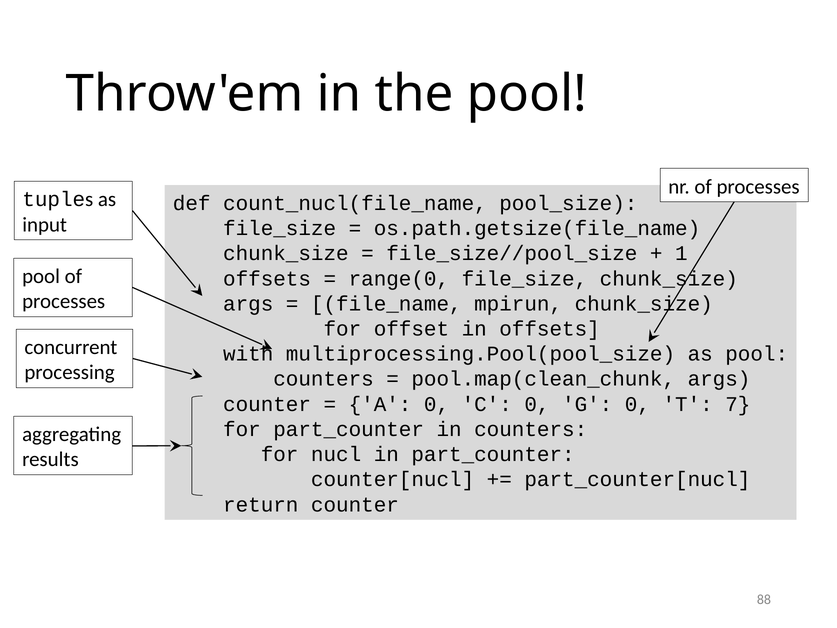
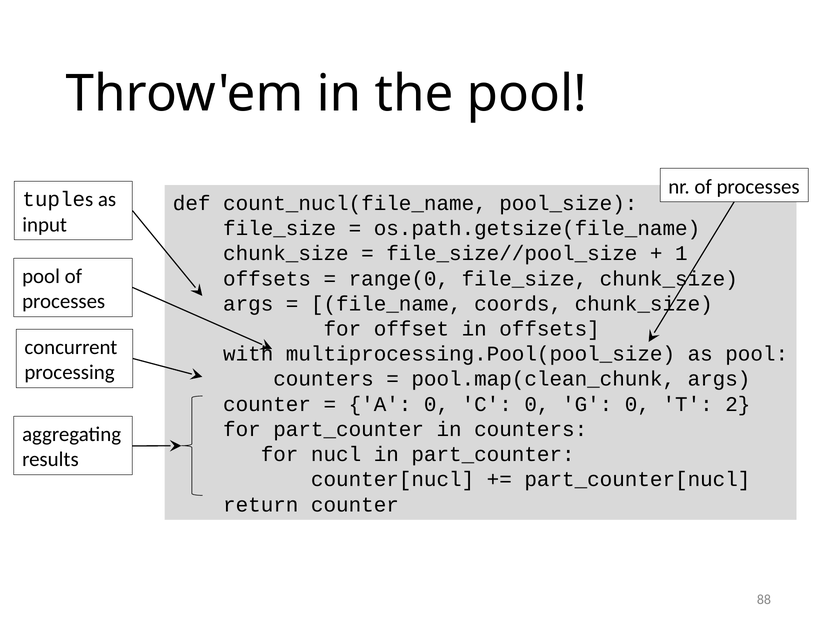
mpirun: mpirun -> coords
7: 7 -> 2
